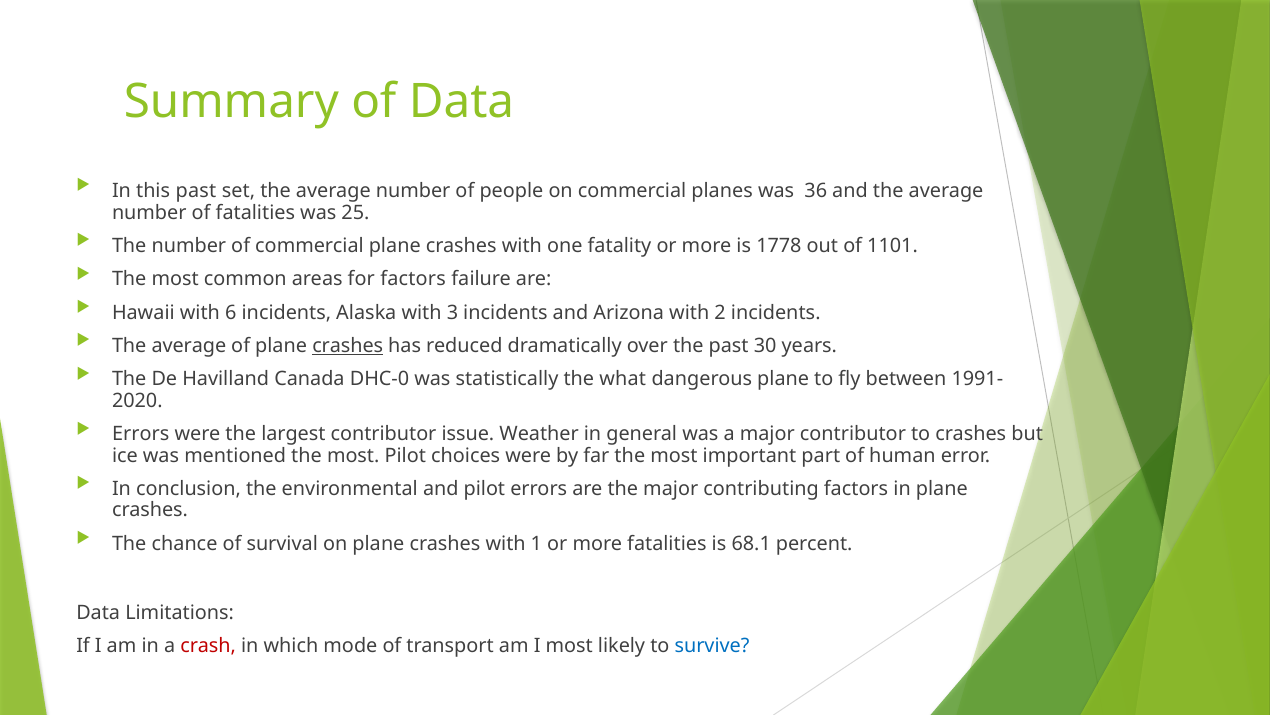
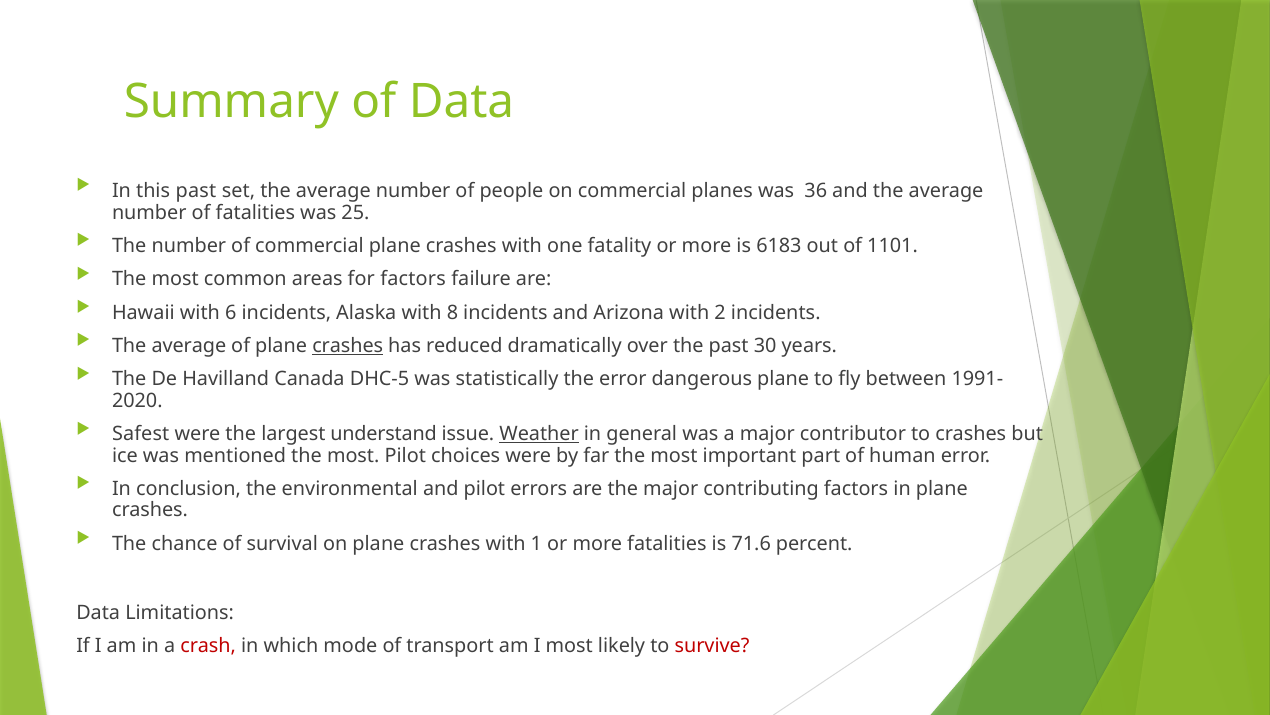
1778: 1778 -> 6183
3: 3 -> 8
DHC-0: DHC-0 -> DHC-5
the what: what -> error
Errors at (141, 434): Errors -> Safest
largest contributor: contributor -> understand
Weather underline: none -> present
68.1: 68.1 -> 71.6
survive colour: blue -> red
